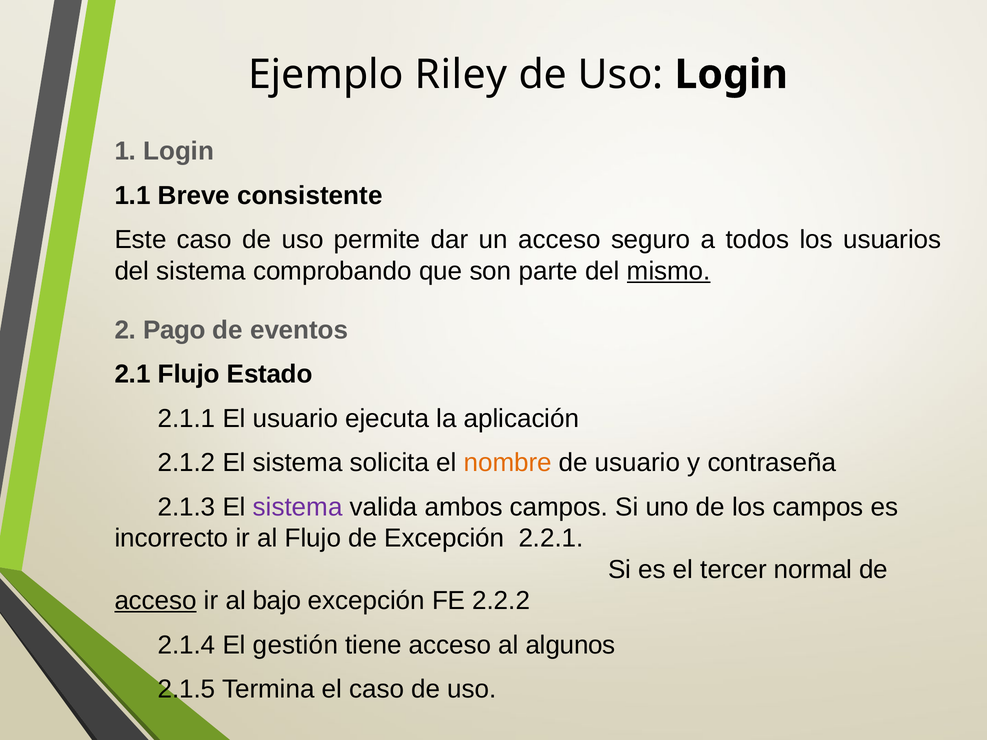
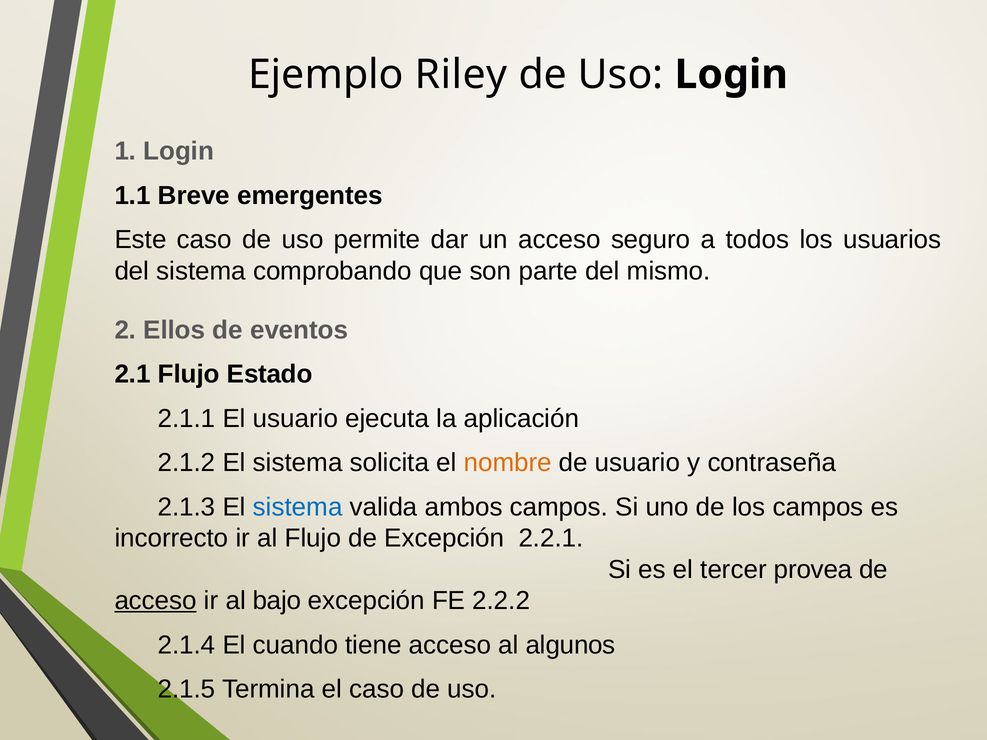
consistente: consistente -> emergentes
mismo underline: present -> none
Pago: Pago -> Ellos
sistema at (298, 507) colour: purple -> blue
normal: normal -> provea
gestión: gestión -> cuando
